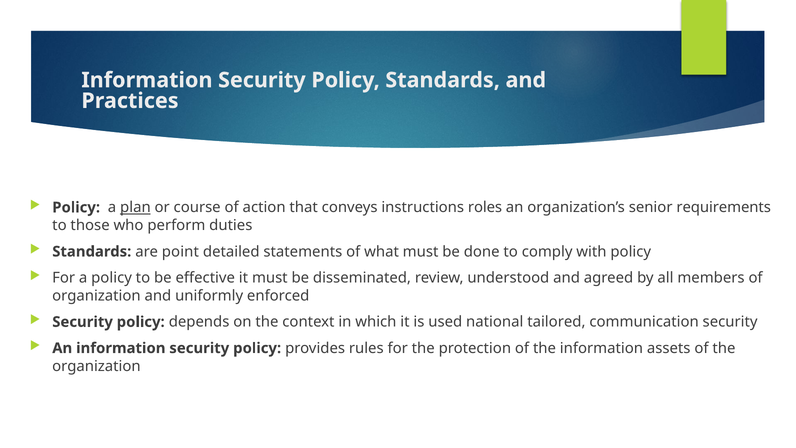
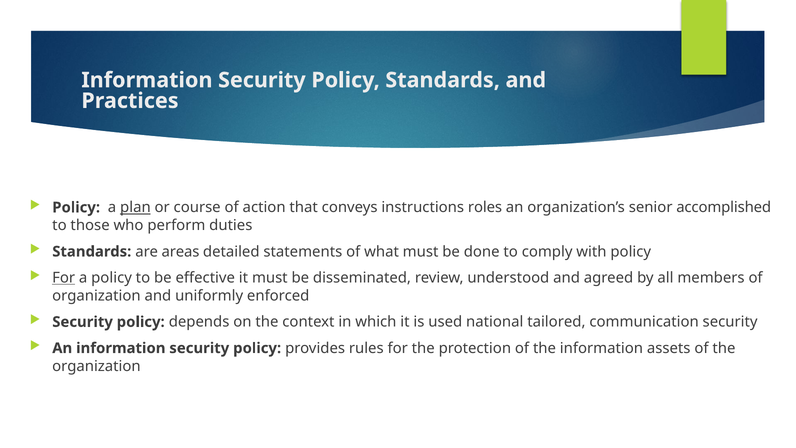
requirements: requirements -> accomplished
point: point -> areas
For at (64, 278) underline: none -> present
